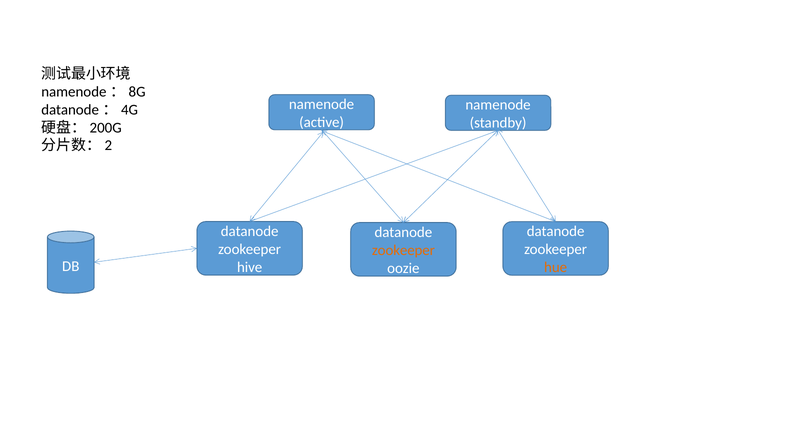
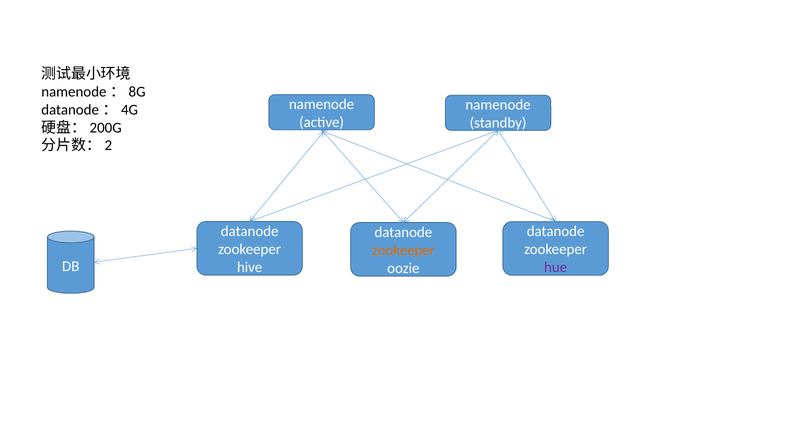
hue colour: orange -> purple
